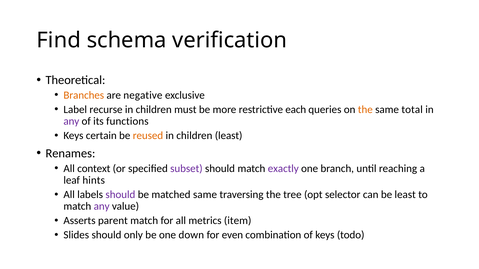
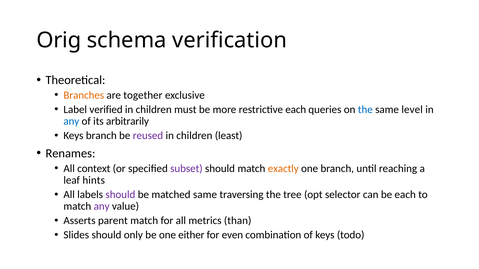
Find: Find -> Orig
negative: negative -> together
recurse: recurse -> verified
the at (365, 110) colour: orange -> blue
total: total -> level
any at (71, 122) colour: purple -> blue
functions: functions -> arbitrarily
Keys certain: certain -> branch
reused colour: orange -> purple
exactly colour: purple -> orange
be least: least -> each
item: item -> than
down: down -> either
